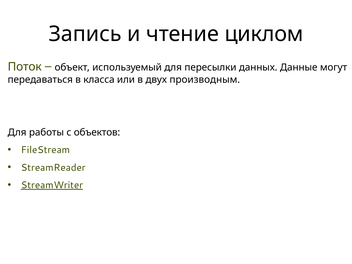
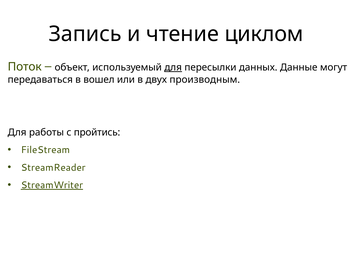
для at (173, 67) underline: none -> present
класса: класса -> вошел
объектов: объектов -> пройтись
